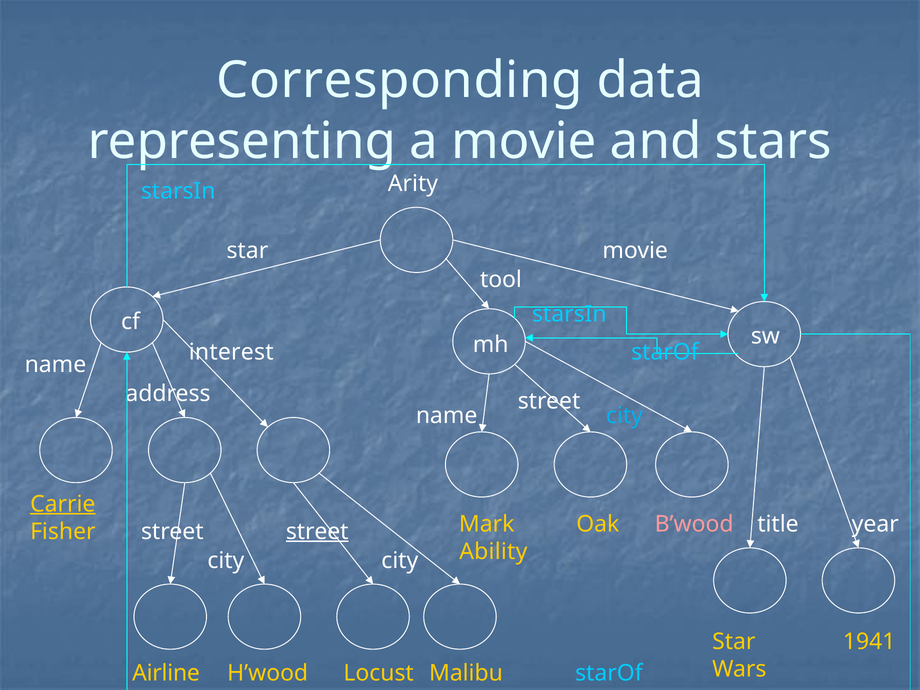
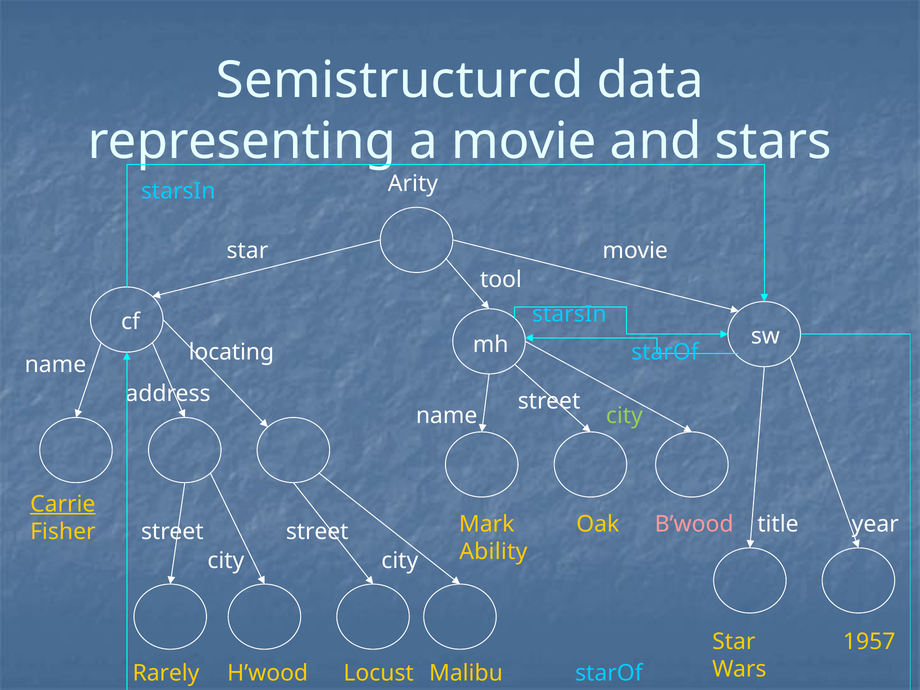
Corresponding: Corresponding -> Semistructurcd
interest: interest -> locating
city at (624, 416) colour: light blue -> light green
street at (317, 531) underline: present -> none
1941: 1941 -> 1957
Airline: Airline -> Rarely
